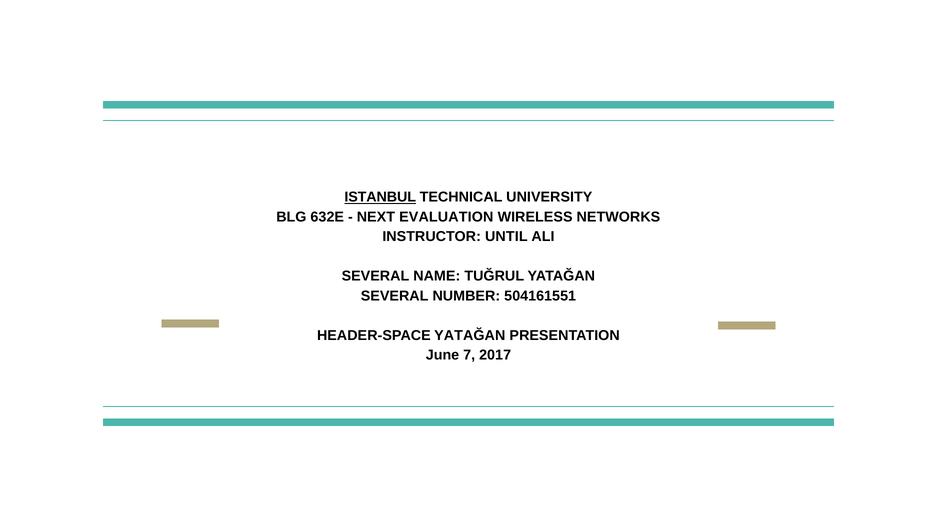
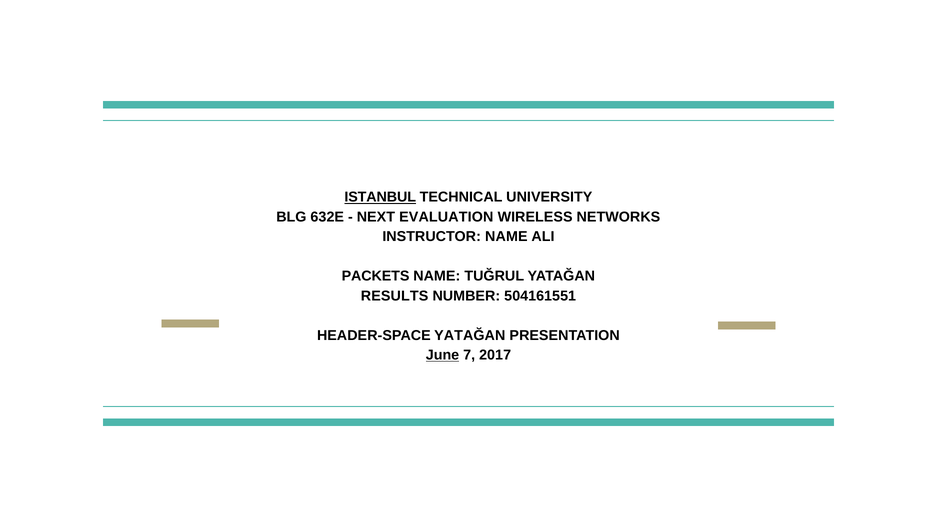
INSTRUCTOR UNTIL: UNTIL -> NAME
SEVERAL at (375, 276): SEVERAL -> PACKETS
SEVERAL at (395, 296): SEVERAL -> RESULTS
June underline: none -> present
